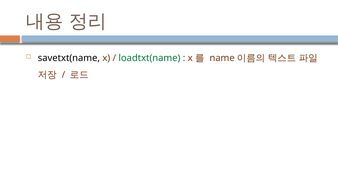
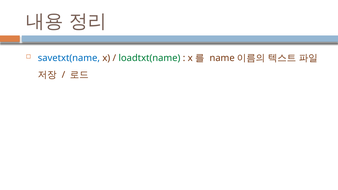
savetxt(name colour: black -> blue
